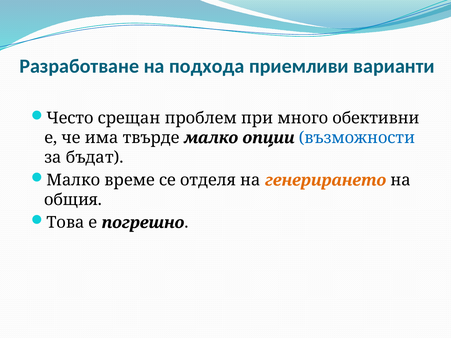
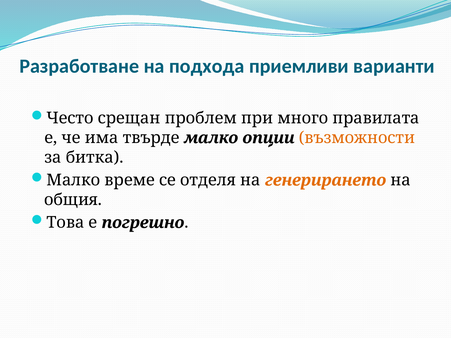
обективни: обективни -> правилата
възможности colour: blue -> orange
бъдат: бъдат -> битка
